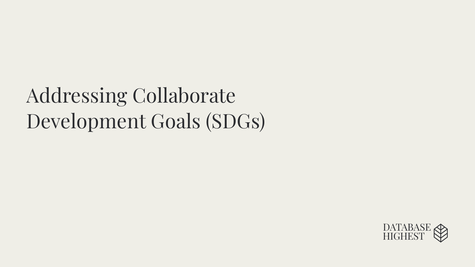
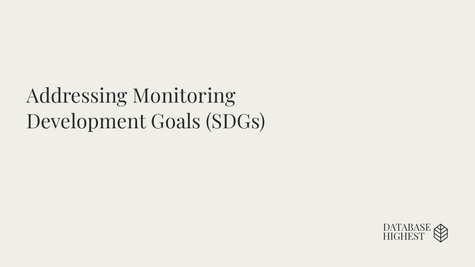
Collaborate: Collaborate -> Monitoring
